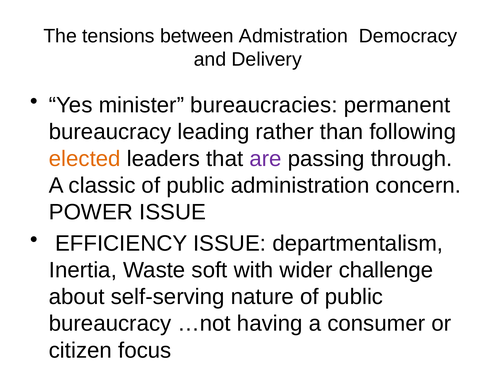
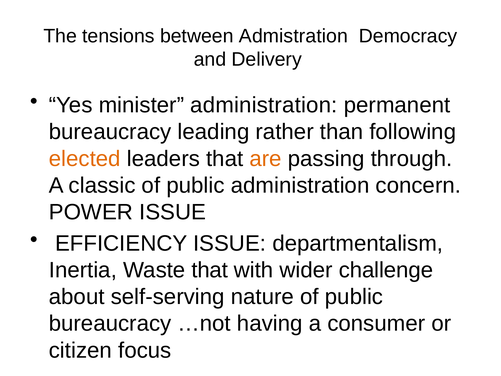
minister bureaucracies: bureaucracies -> administration
are colour: purple -> orange
Waste soft: soft -> that
